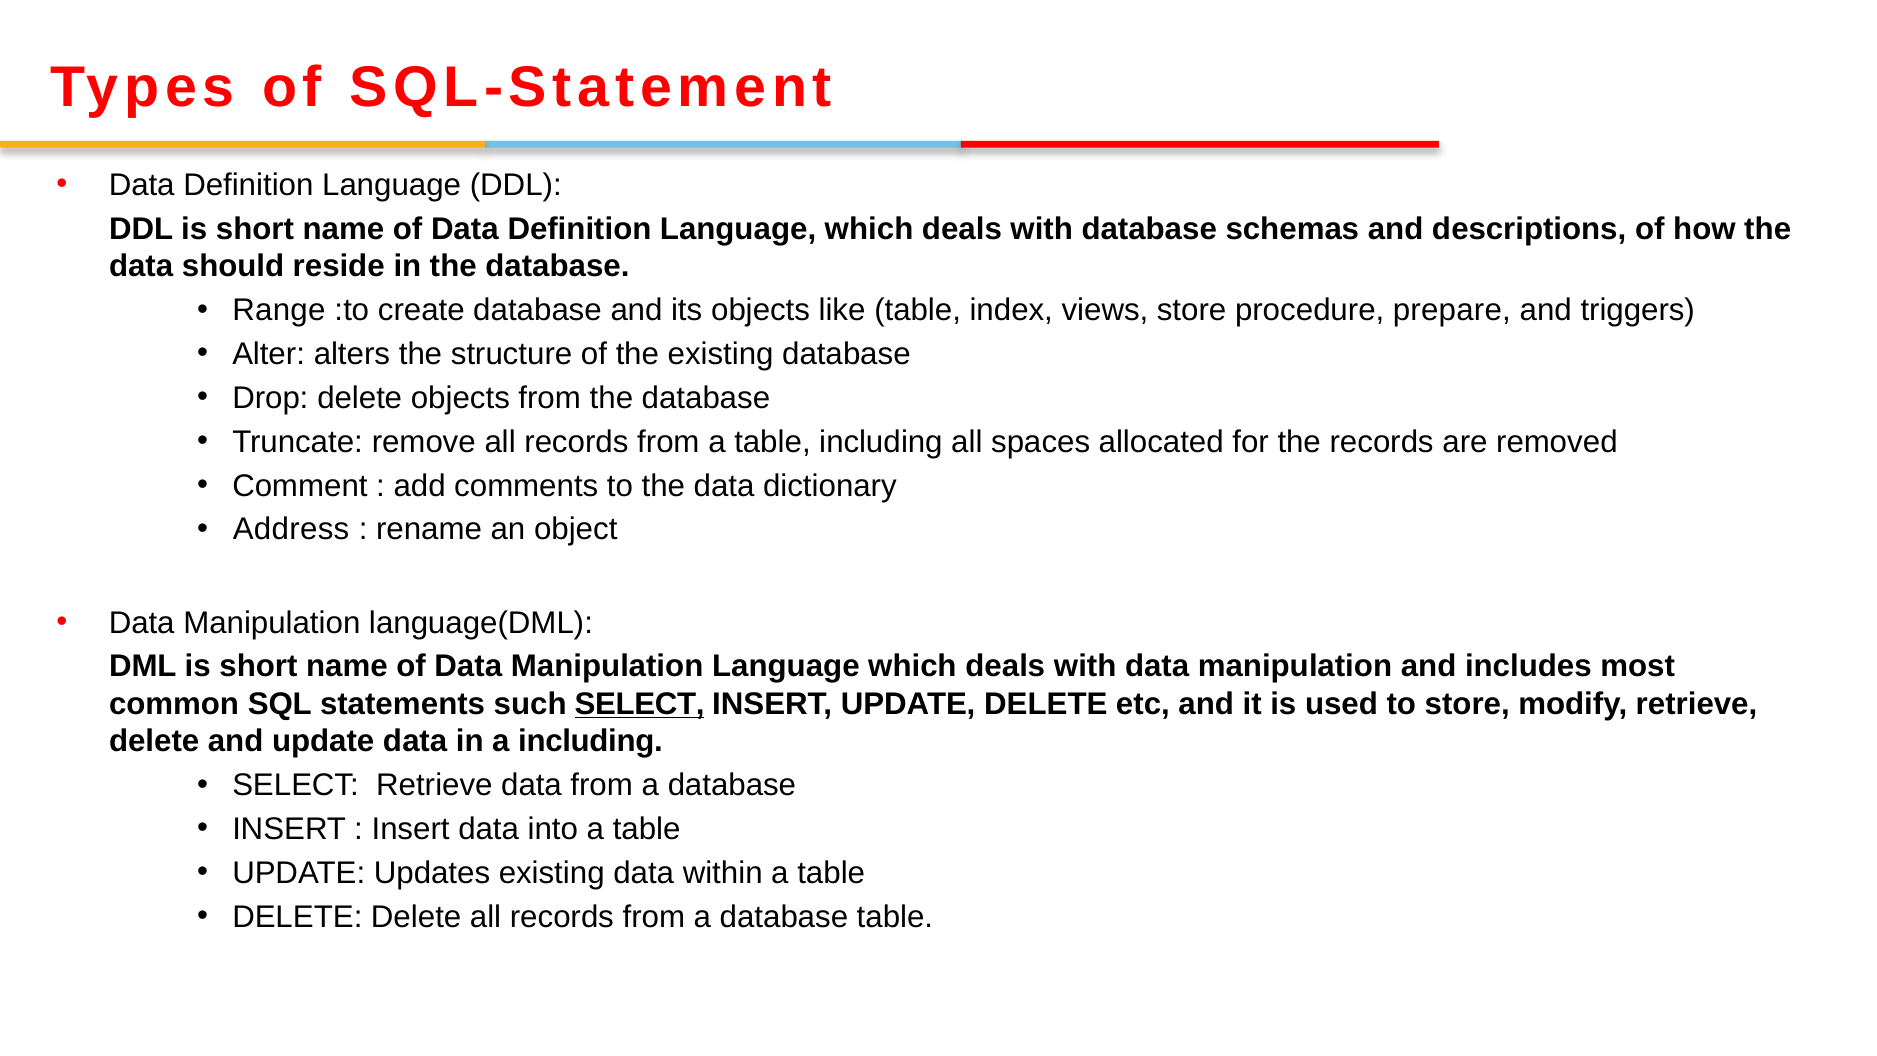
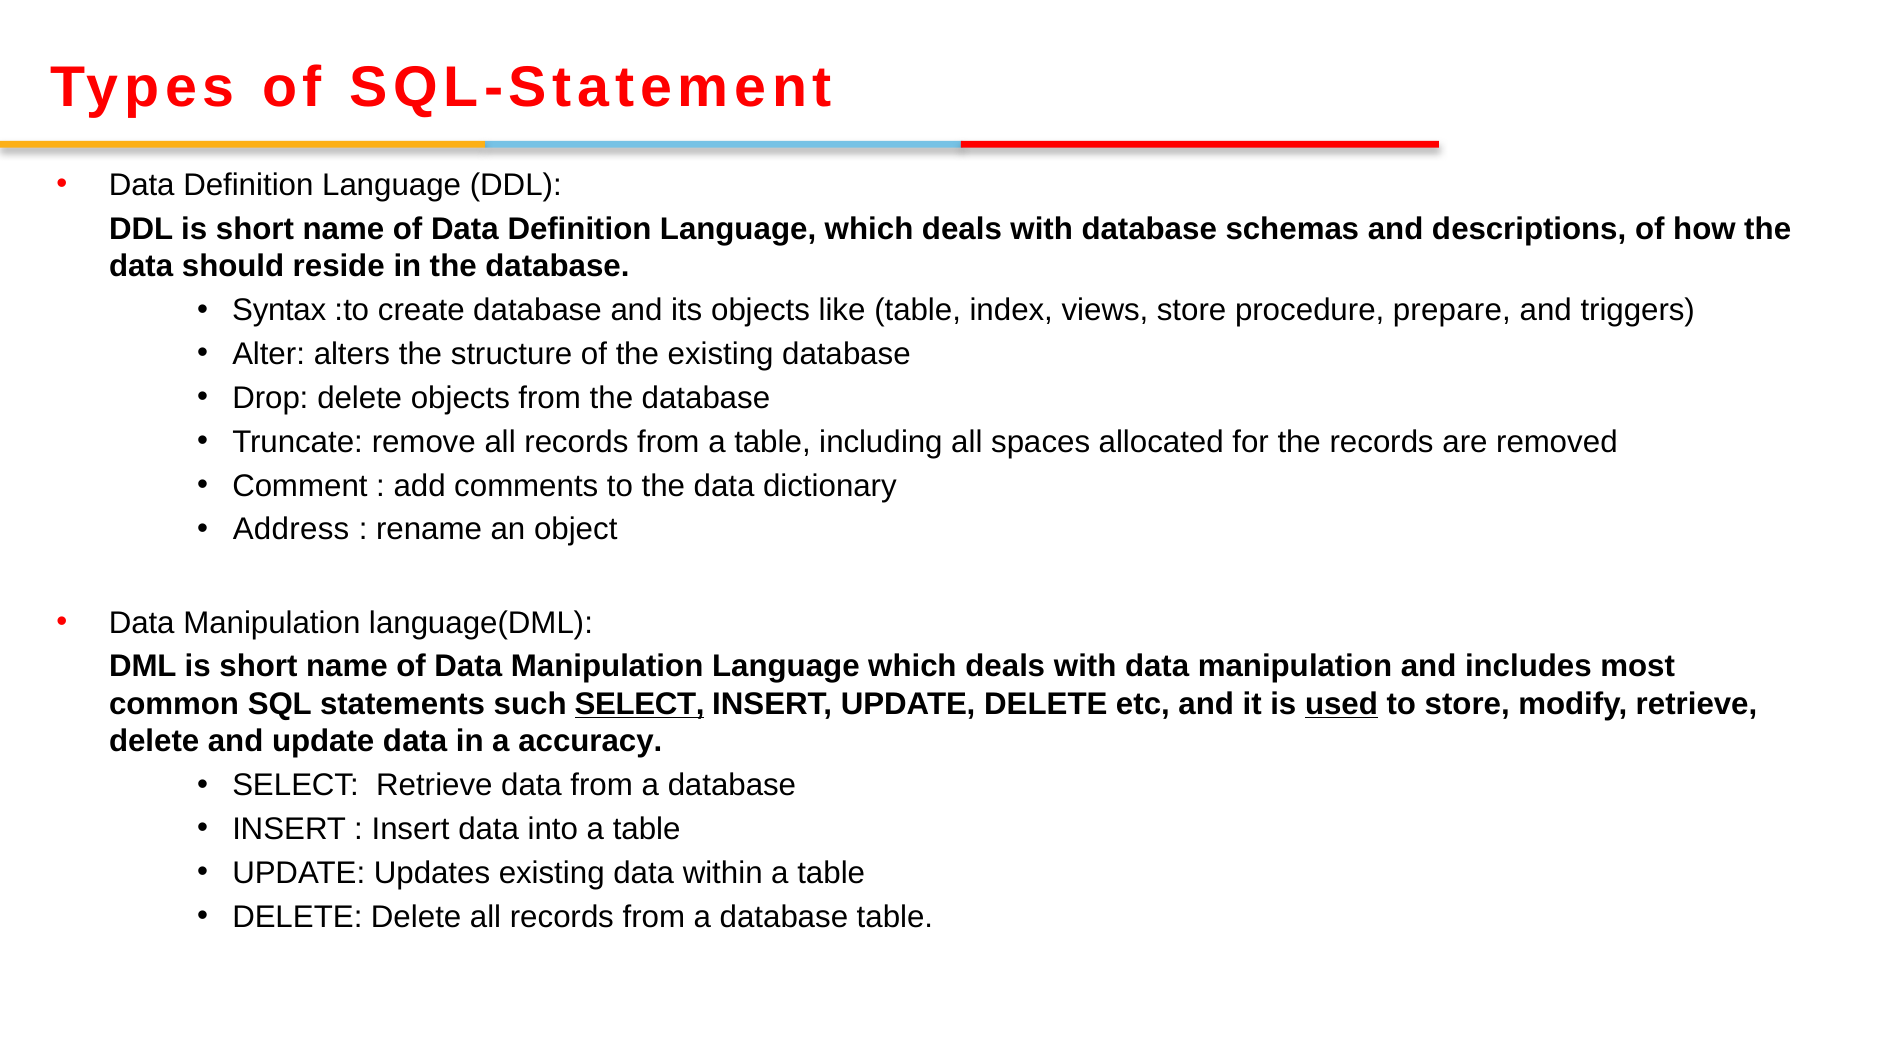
Range: Range -> Syntax
used underline: none -> present
a including: including -> accuracy
